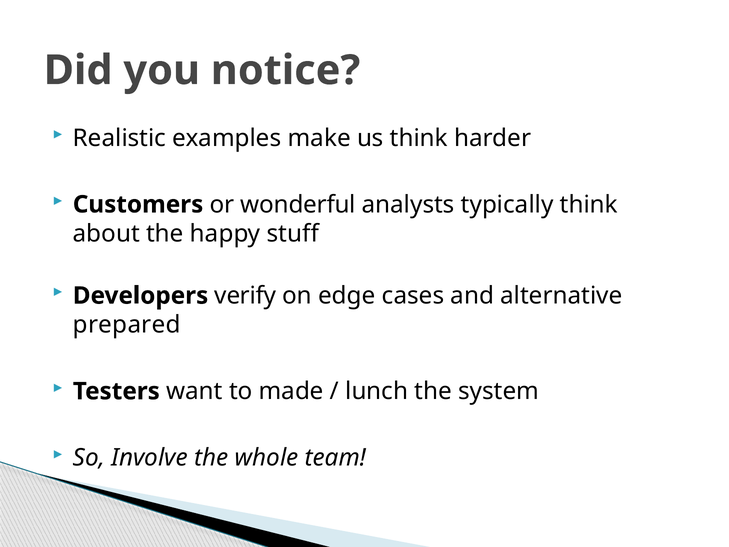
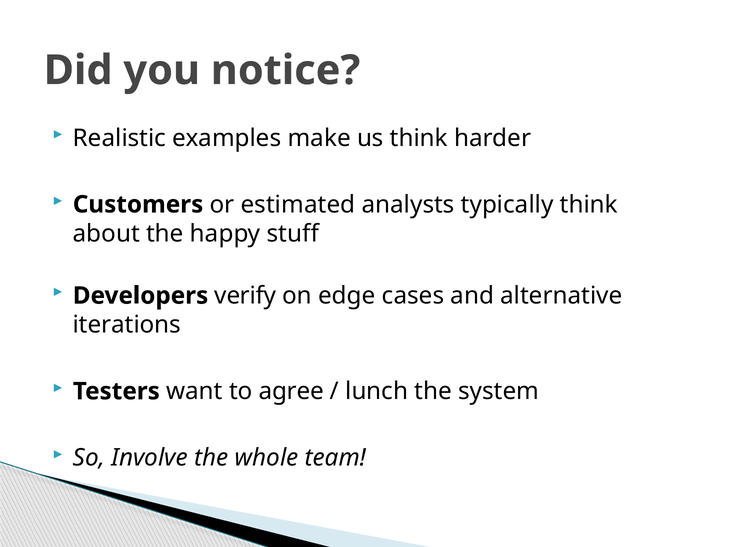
wonderful: wonderful -> estimated
prepared: prepared -> iterations
made: made -> agree
